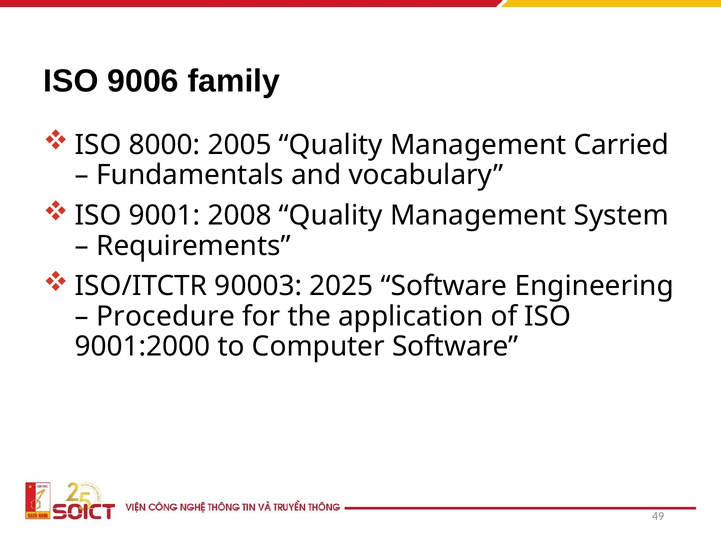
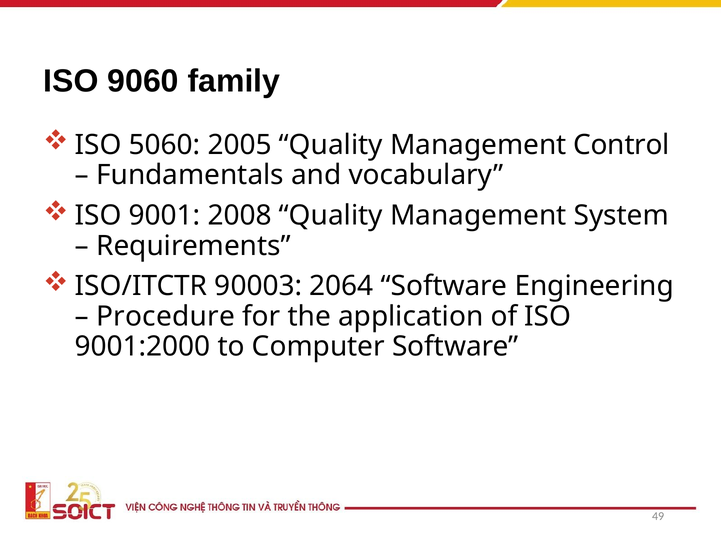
9006: 9006 -> 9060
8000: 8000 -> 5060
Carried: Carried -> Control
2025: 2025 -> 2064
